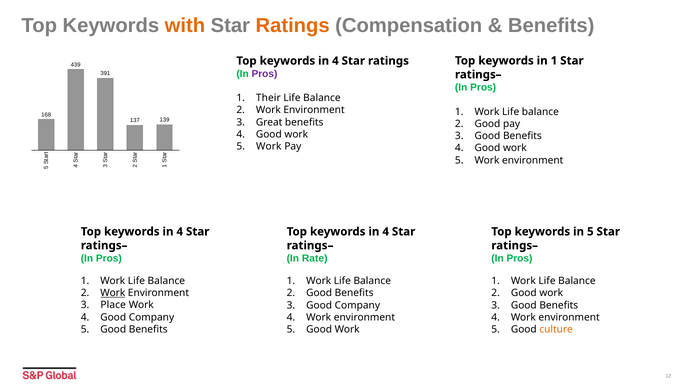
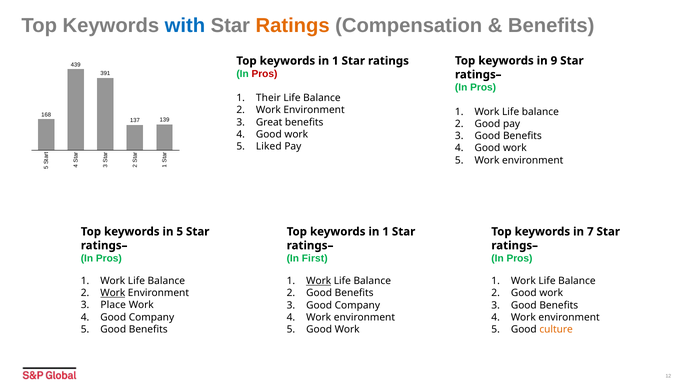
with colour: orange -> blue
in 1: 1 -> 9
4 at (335, 61): 4 -> 1
Pros at (264, 74) colour: purple -> red
Work at (269, 147): Work -> Liked
4 at (180, 232): 4 -> 5
4 at (386, 232): 4 -> 1
in 5: 5 -> 7
Rate: Rate -> First
Work at (319, 281) underline: none -> present
